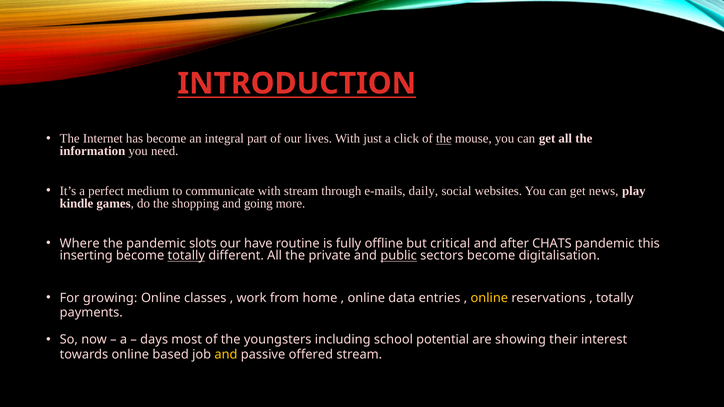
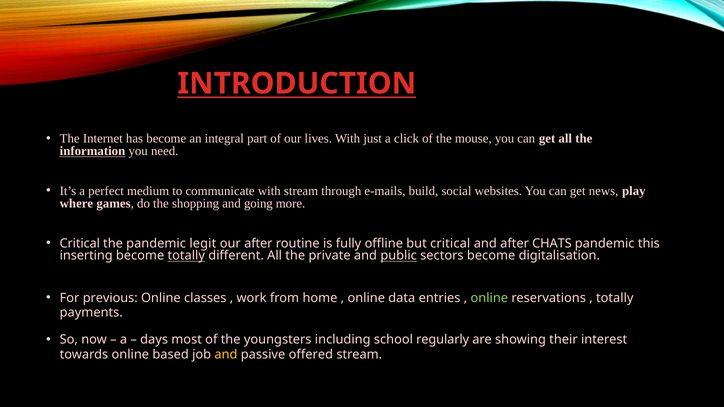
the at (444, 139) underline: present -> none
information underline: none -> present
daily: daily -> build
kindle: kindle -> where
Where at (80, 243): Where -> Critical
slots: slots -> legit
our have: have -> after
growing: growing -> previous
online at (489, 298) colour: yellow -> light green
potential: potential -> regularly
